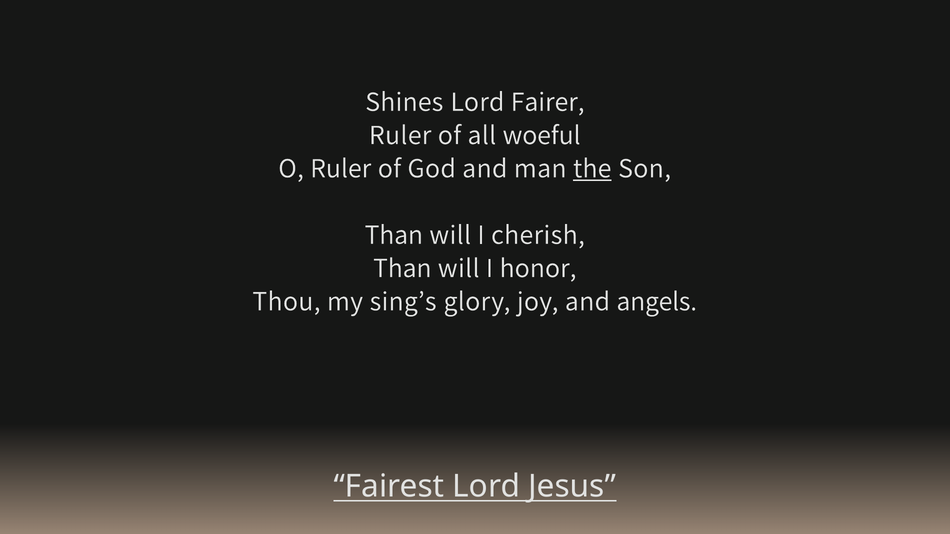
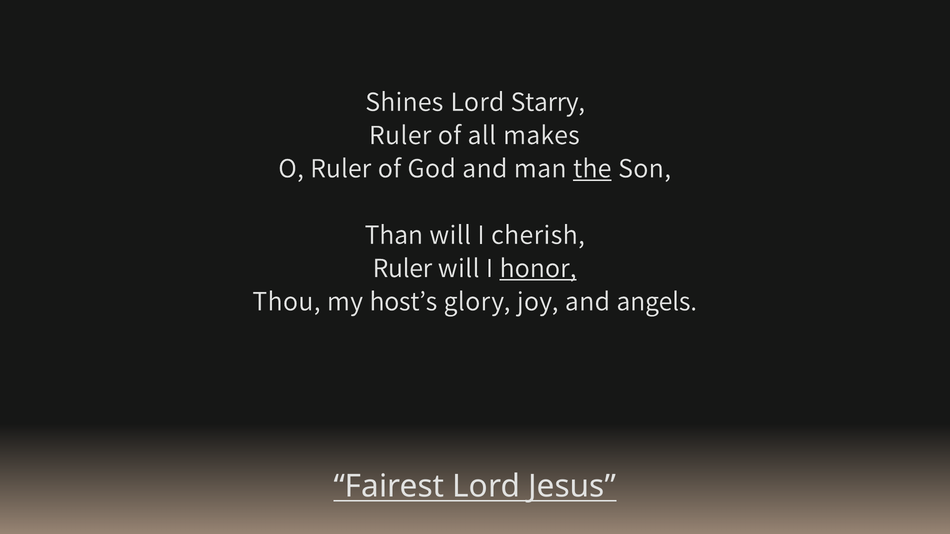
Fairer: Fairer -> Starry
woeful: woeful -> makes
Than at (402, 268): Than -> Ruler
honor underline: none -> present
sing’s: sing’s -> host’s
